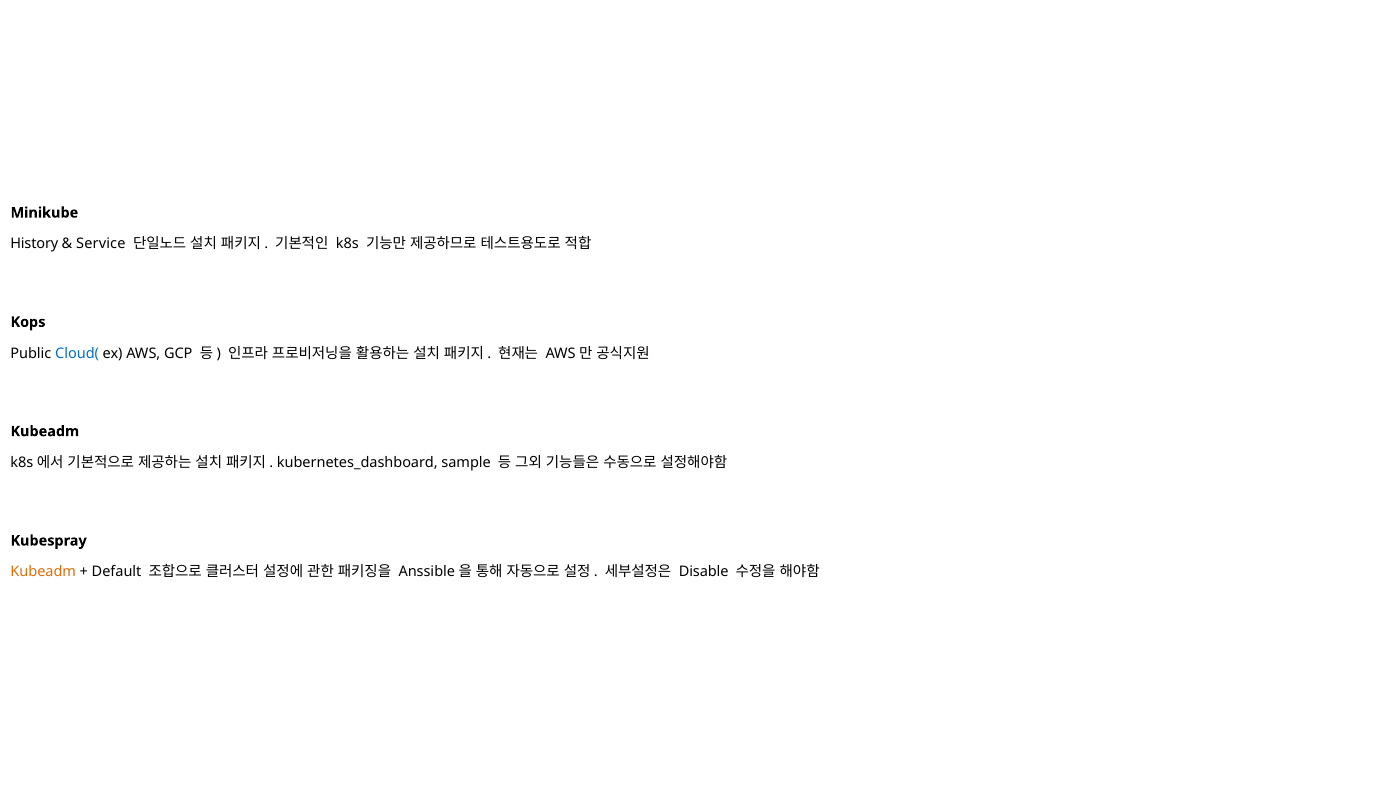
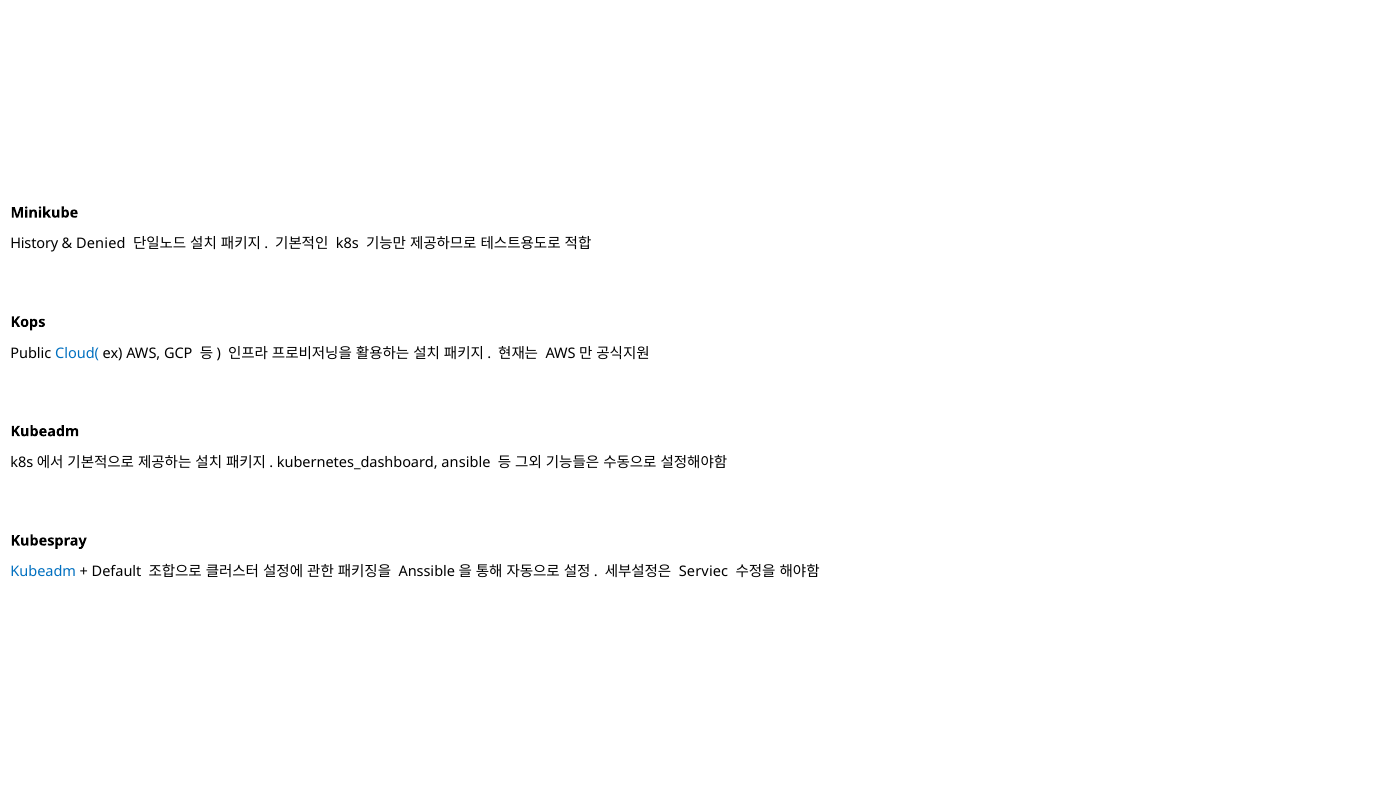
Service: Service -> Denied
sample: sample -> ansible
Kubeadm at (43, 572) colour: orange -> blue
Disable: Disable -> Serviec
